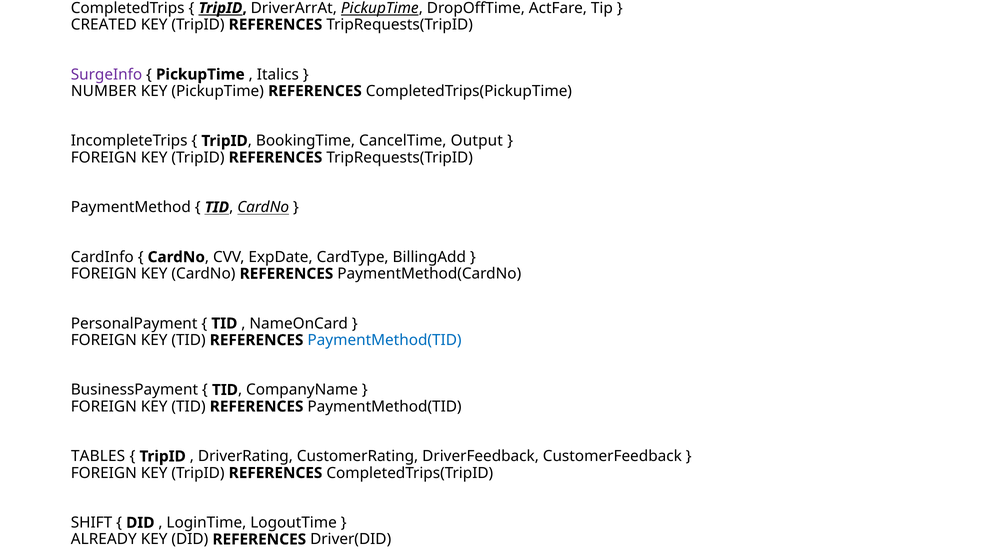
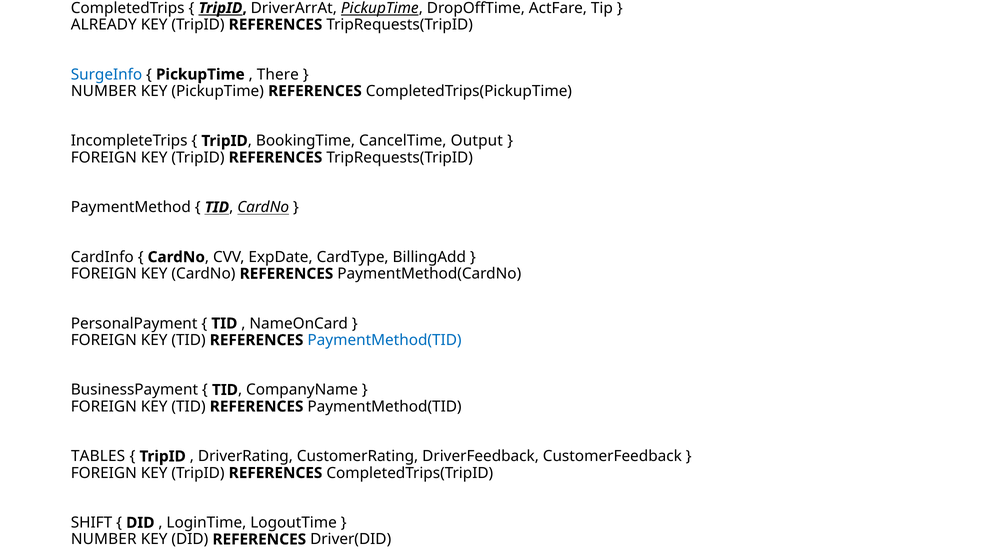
CREATED: CREATED -> ALREADY
SurgeInfo colour: purple -> blue
Italics: Italics -> There
ALREADY at (104, 539): ALREADY -> NUMBER
